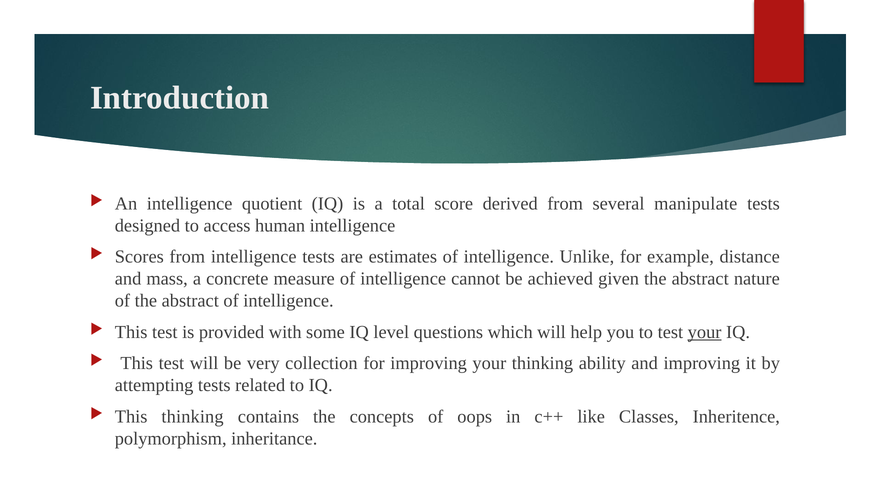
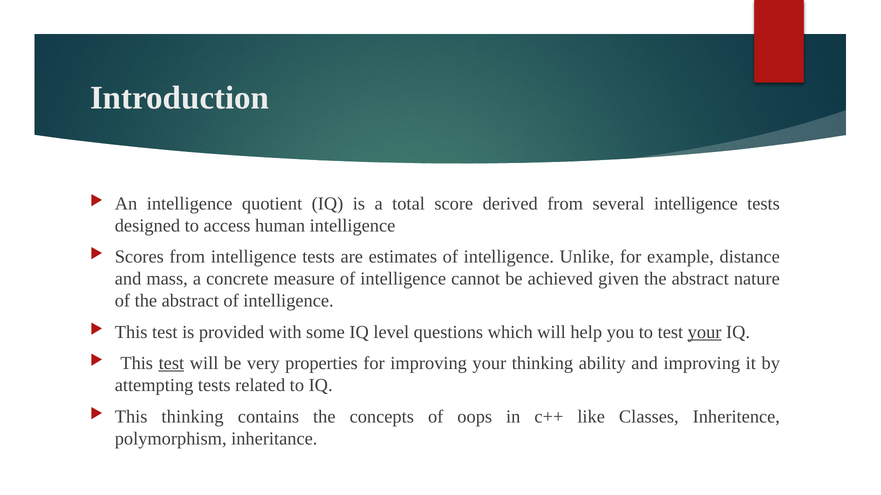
several manipulate: manipulate -> intelligence
test at (171, 364) underline: none -> present
collection: collection -> properties
